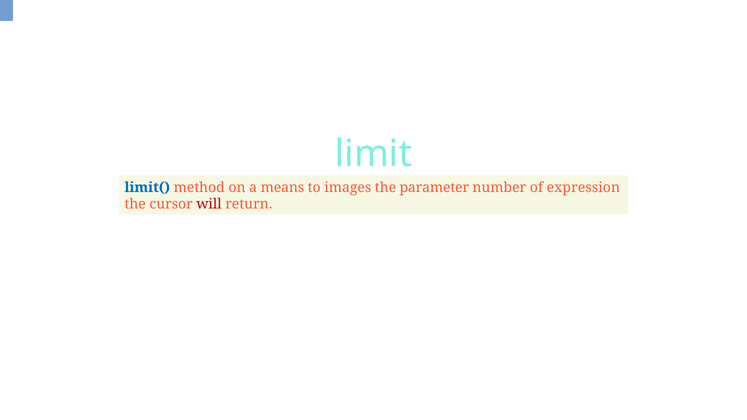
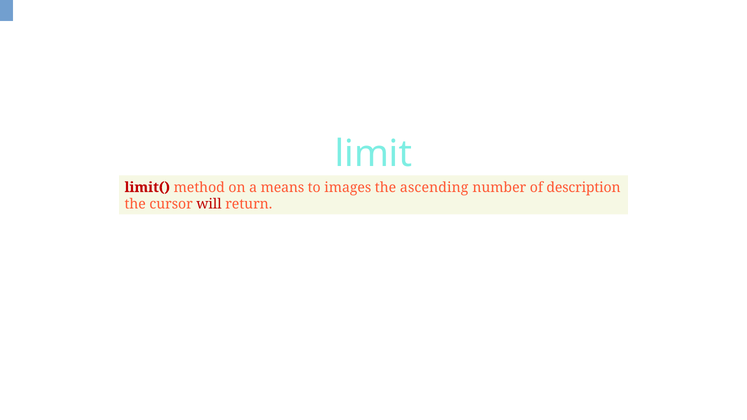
limit( colour: blue -> red
parameter: parameter -> ascending
expression: expression -> description
